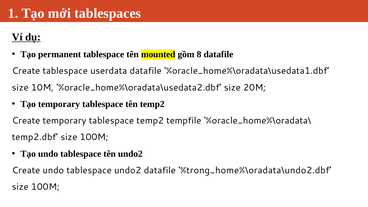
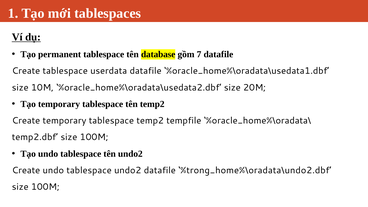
mounted: mounted -> database
8: 8 -> 7
